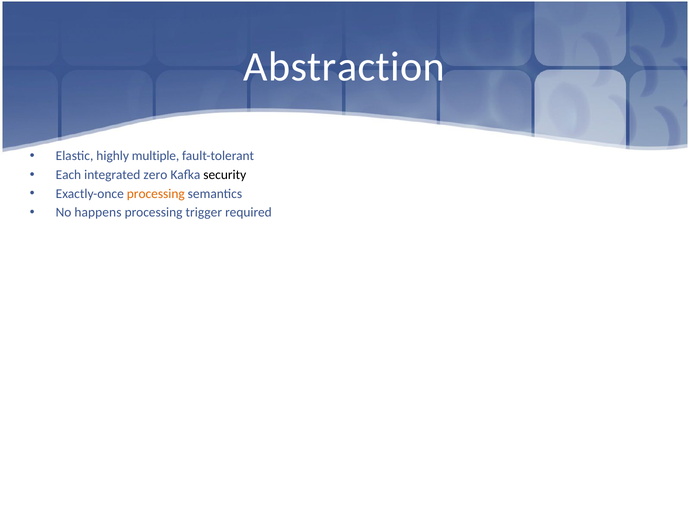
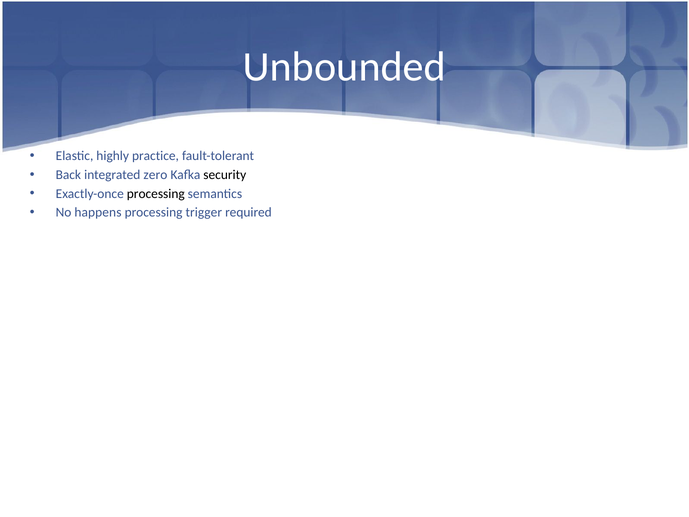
Abstraction: Abstraction -> Unbounded
multiple: multiple -> practice
Each: Each -> Back
processing at (156, 194) colour: orange -> black
